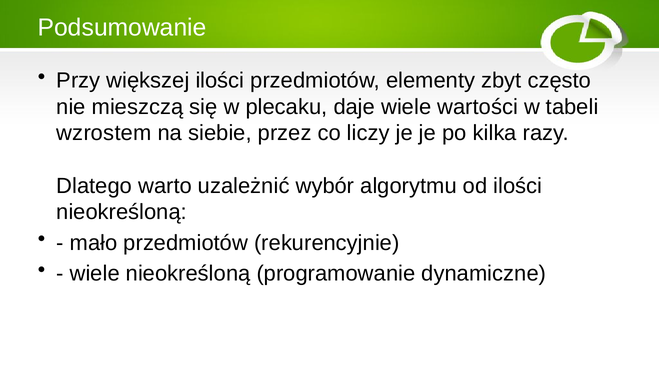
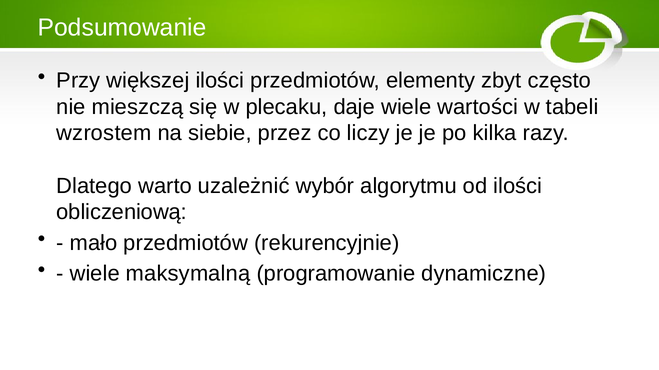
nieokreśloną at (122, 212): nieokreśloną -> obliczeniową
wiele nieokreśloną: nieokreśloną -> maksymalną
